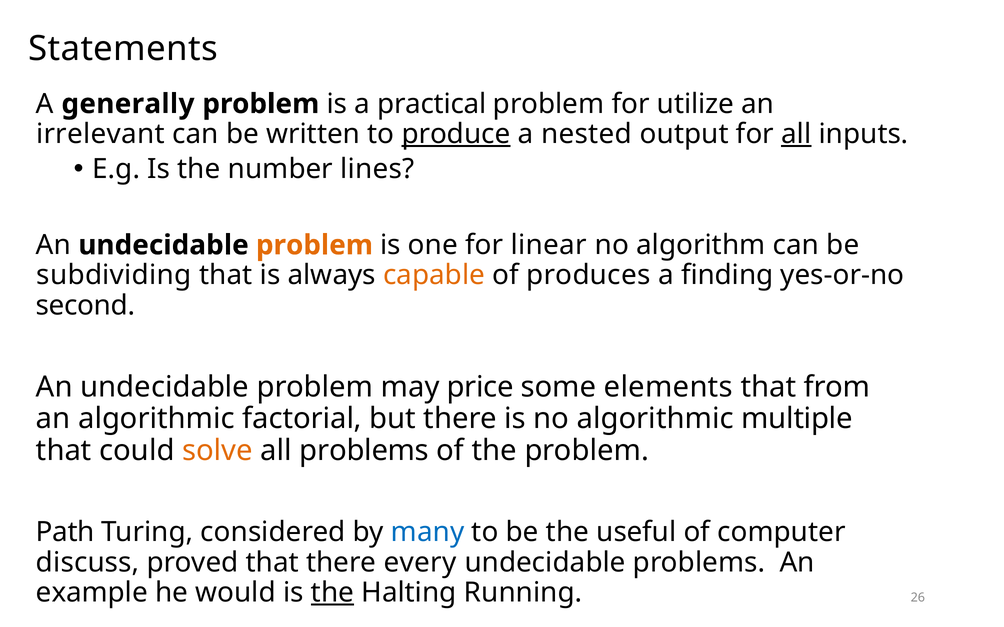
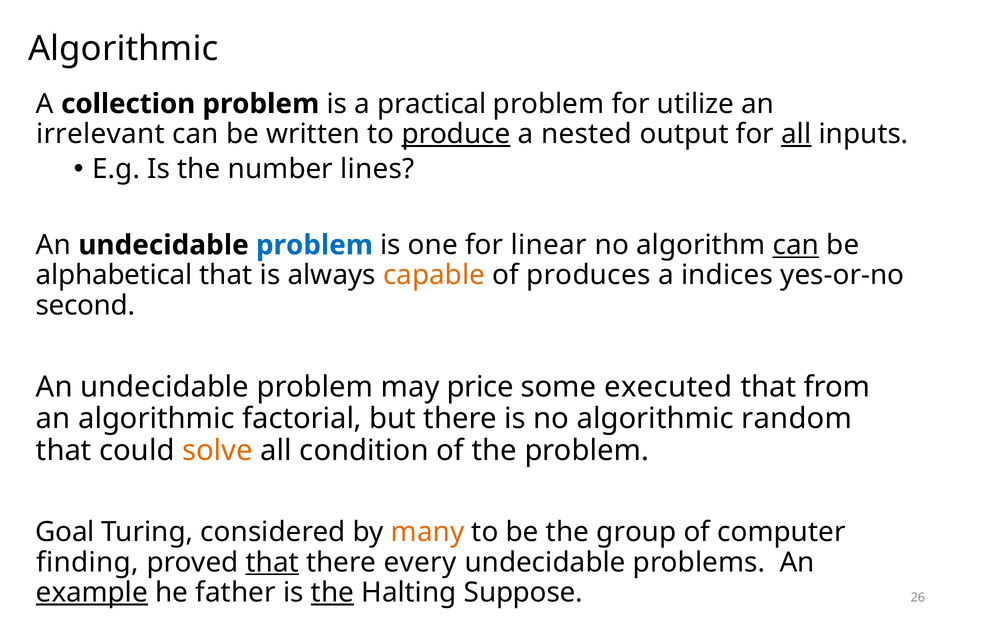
Statements at (123, 49): Statements -> Algorithmic
generally: generally -> collection
problem at (314, 245) colour: orange -> blue
can at (796, 245) underline: none -> present
subdividing: subdividing -> alphabetical
finding: finding -> indices
elements: elements -> executed
multiple: multiple -> random
all problems: problems -> condition
Path: Path -> Goal
many colour: blue -> orange
useful: useful -> group
discuss: discuss -> finding
that at (272, 563) underline: none -> present
example underline: none -> present
would: would -> father
Running: Running -> Suppose
